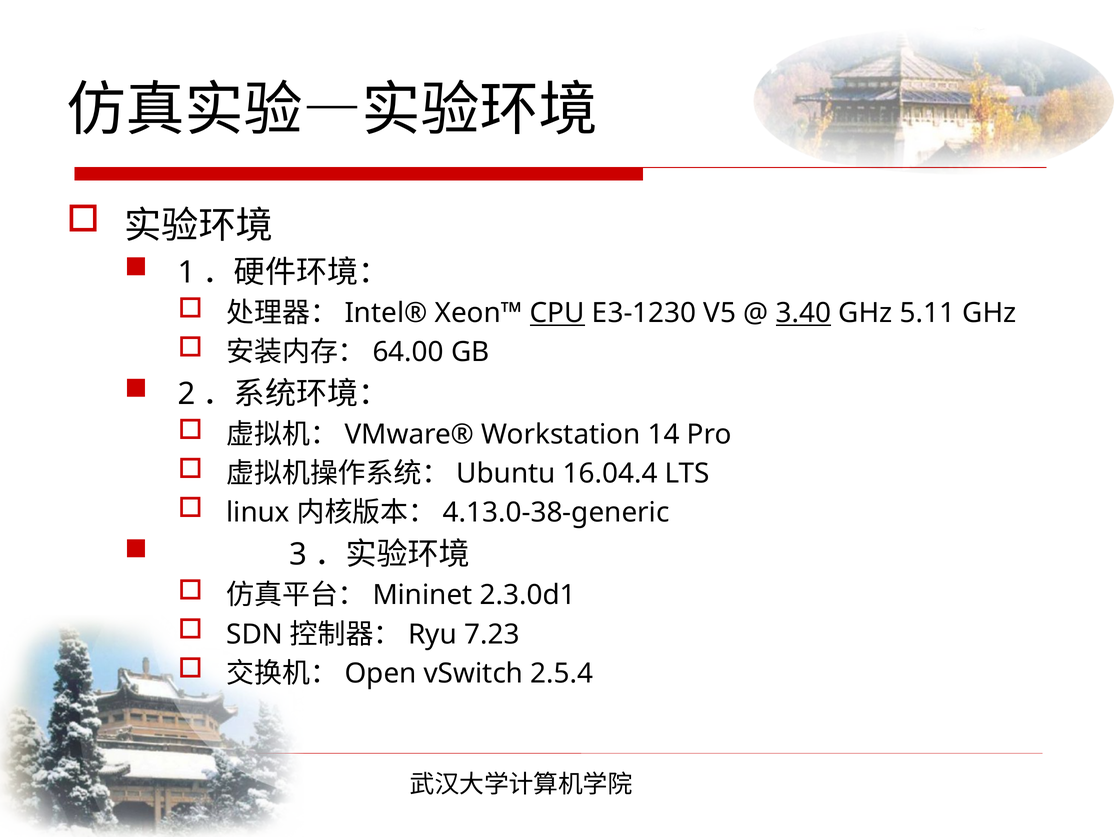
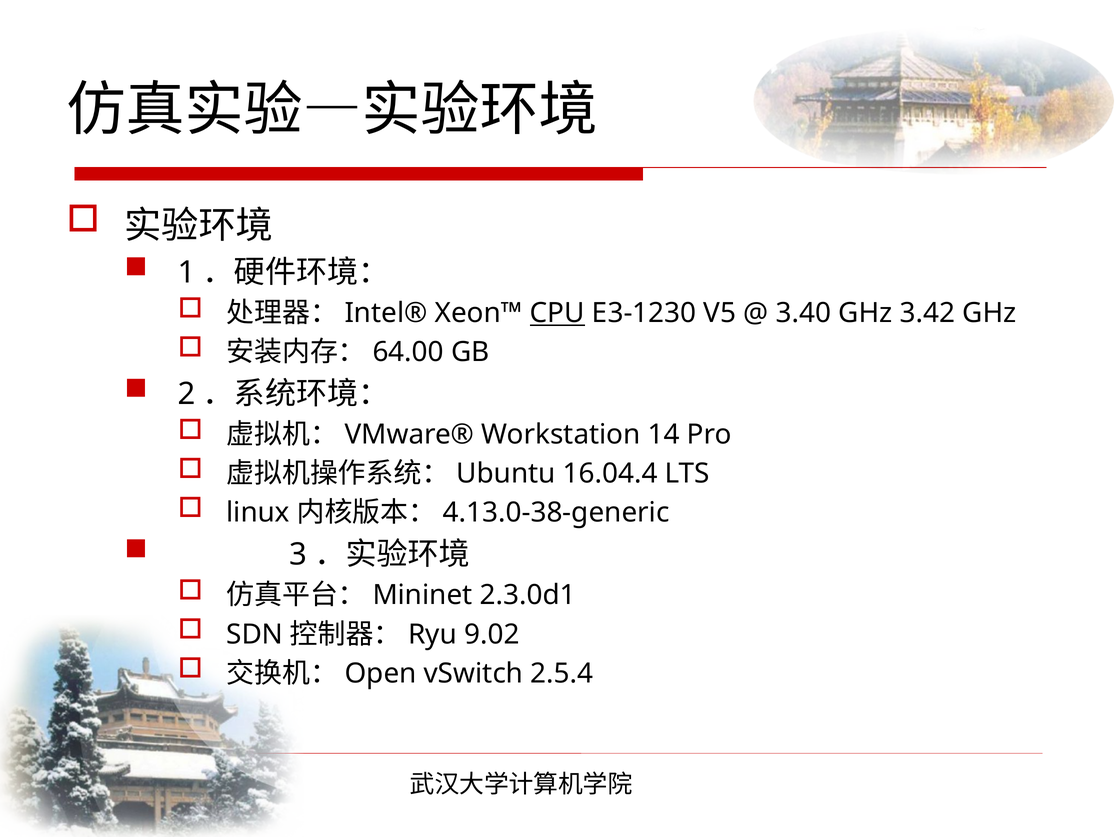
3.40 underline: present -> none
5.11: 5.11 -> 3.42
7.23: 7.23 -> 9.02
